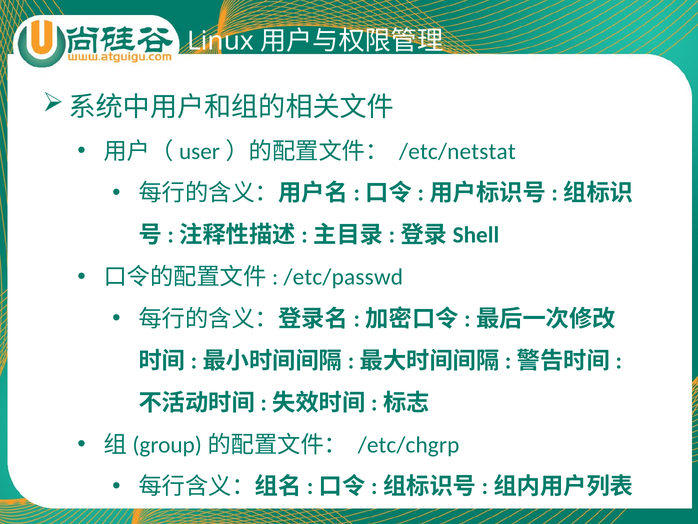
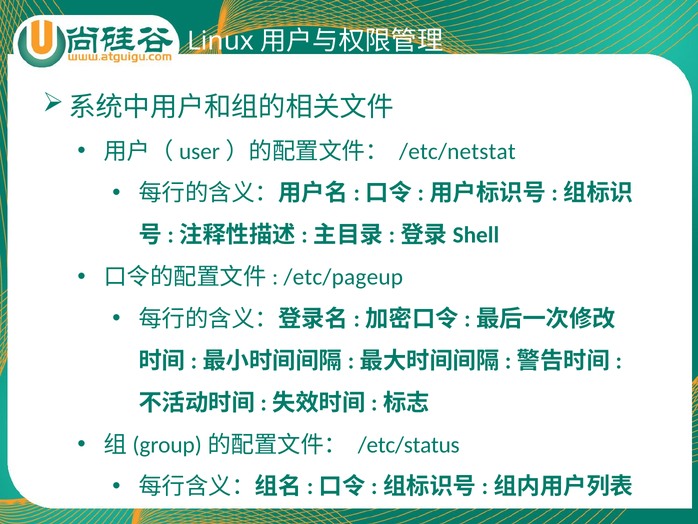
/etc/passwd: /etc/passwd -> /etc/pageup
/etc/chgrp: /etc/chgrp -> /etc/status
